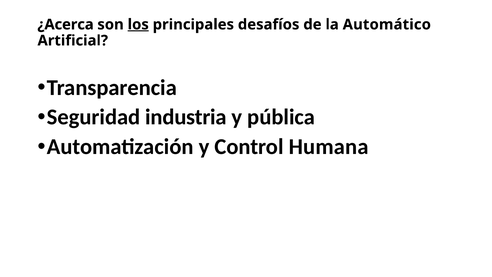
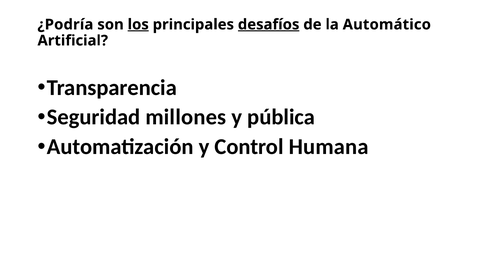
¿Acerca: ¿Acerca -> ¿Podría
desafíos underline: none -> present
industria: industria -> millones
